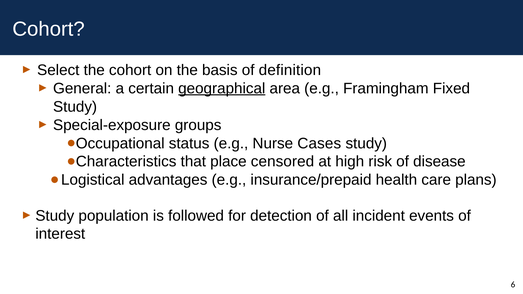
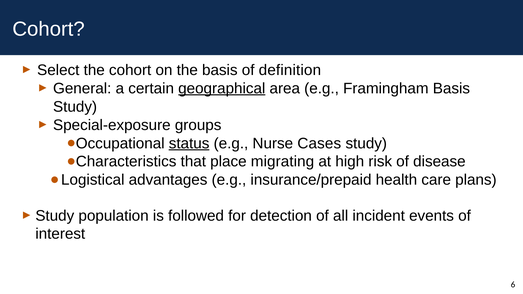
Framingham Fixed: Fixed -> Basis
status underline: none -> present
censored: censored -> migrating
